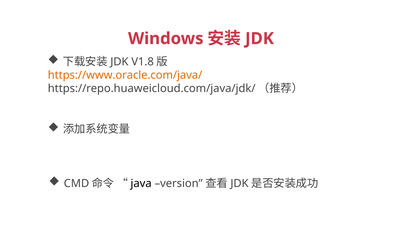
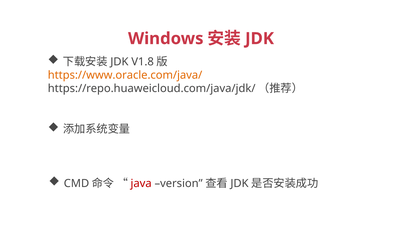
java colour: black -> red
